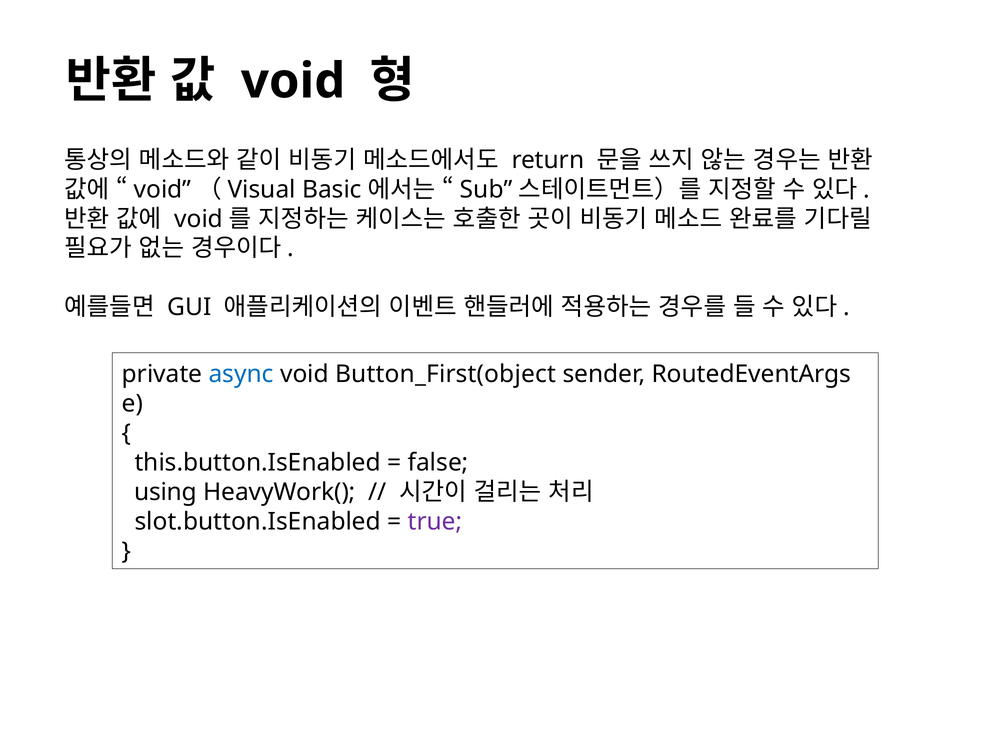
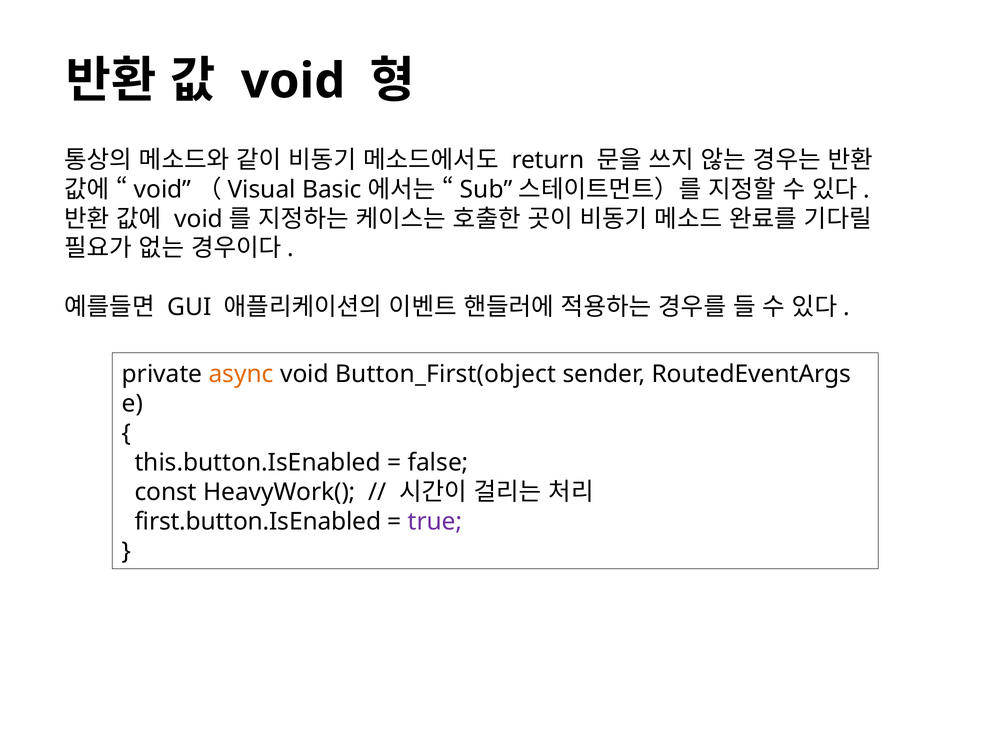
async colour: blue -> orange
using: using -> const
slot.button.IsEnabled: slot.button.IsEnabled -> first.button.IsEnabled
